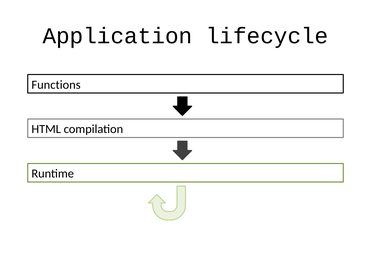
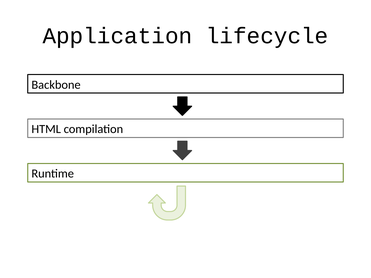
Functions: Functions -> Backbone
